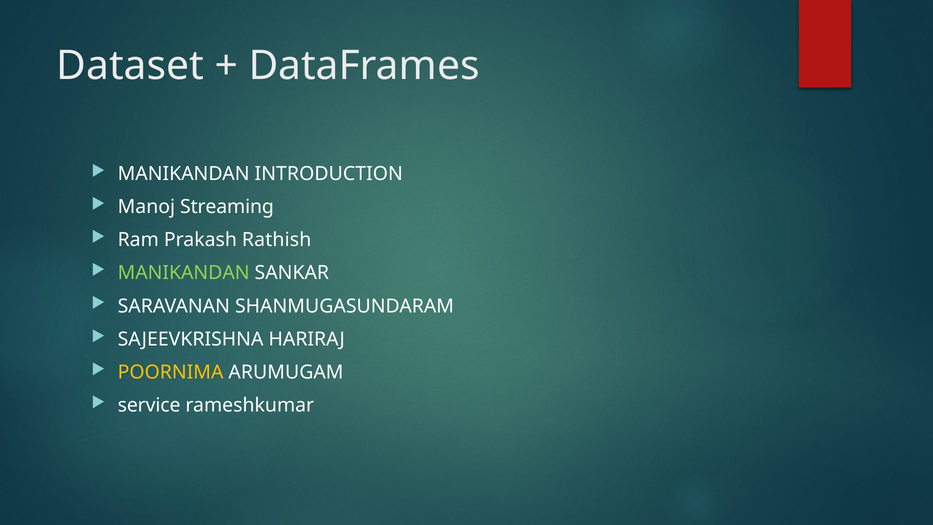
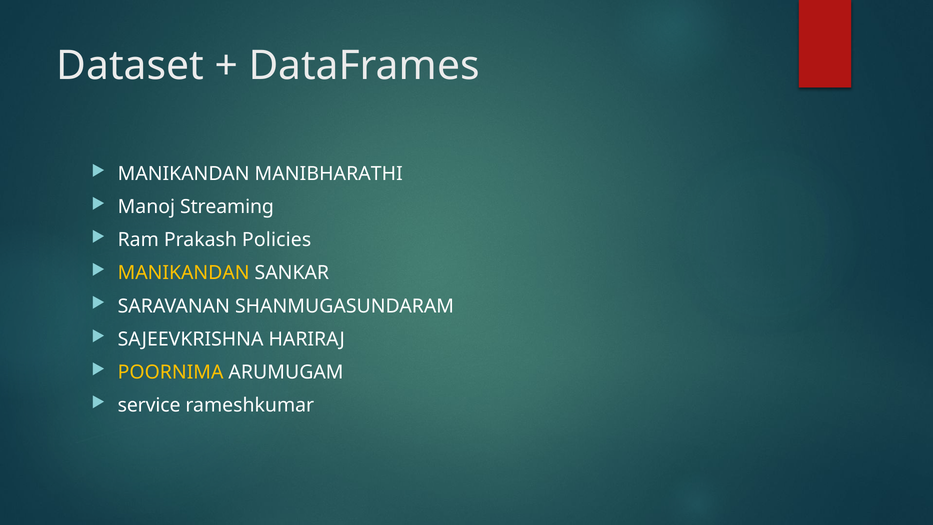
INTRODUCTION: INTRODUCTION -> MANIBHARATHI
Rathish: Rathish -> Policies
MANIKANDAN at (184, 273) colour: light green -> yellow
